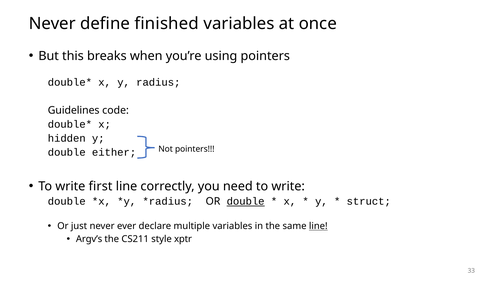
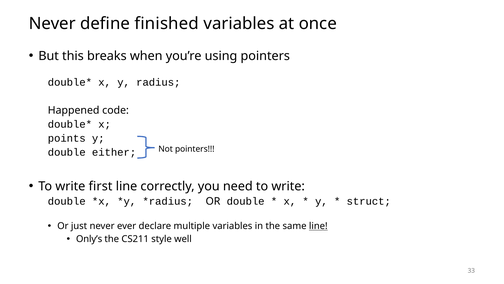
Guidelines: Guidelines -> Happened
hidden: hidden -> points
double at (246, 201) underline: present -> none
Argv’s: Argv’s -> Only’s
xptr: xptr -> well
